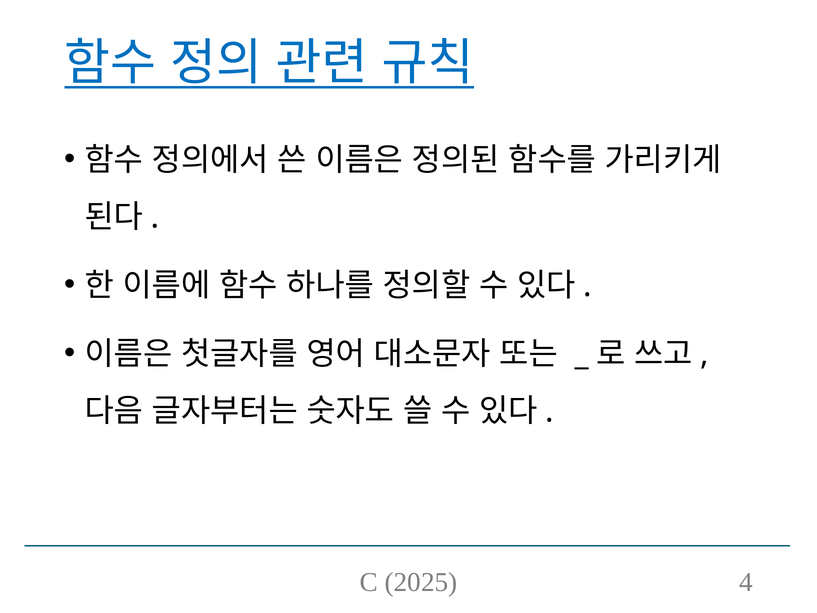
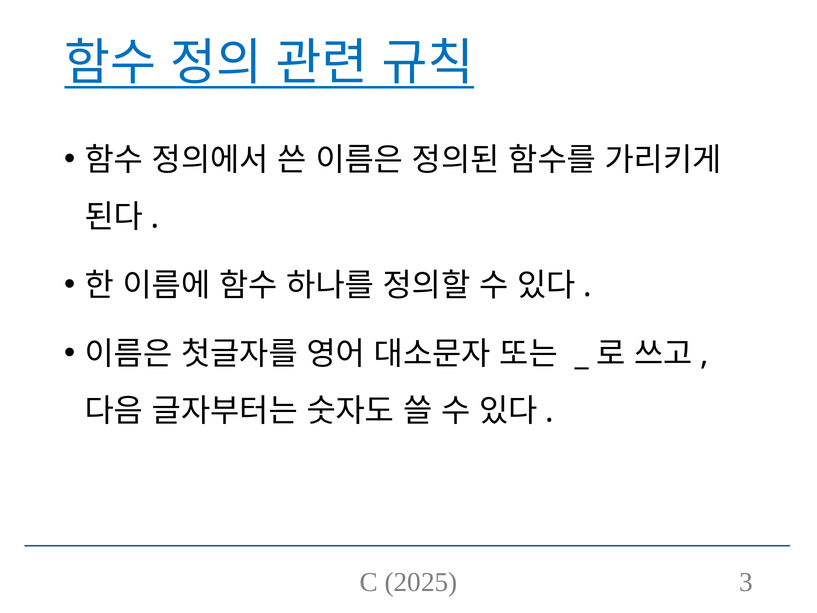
4: 4 -> 3
